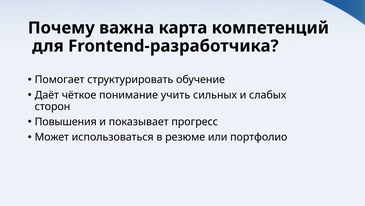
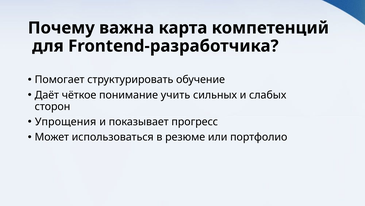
Повышения: Повышения -> Упрощения
